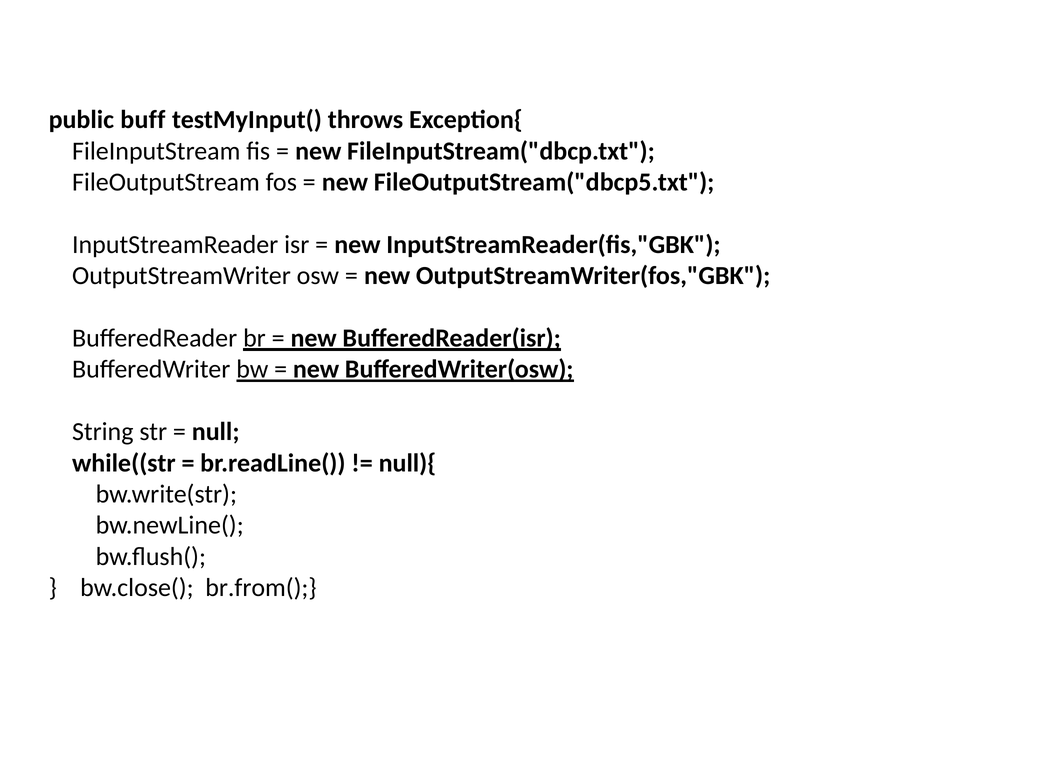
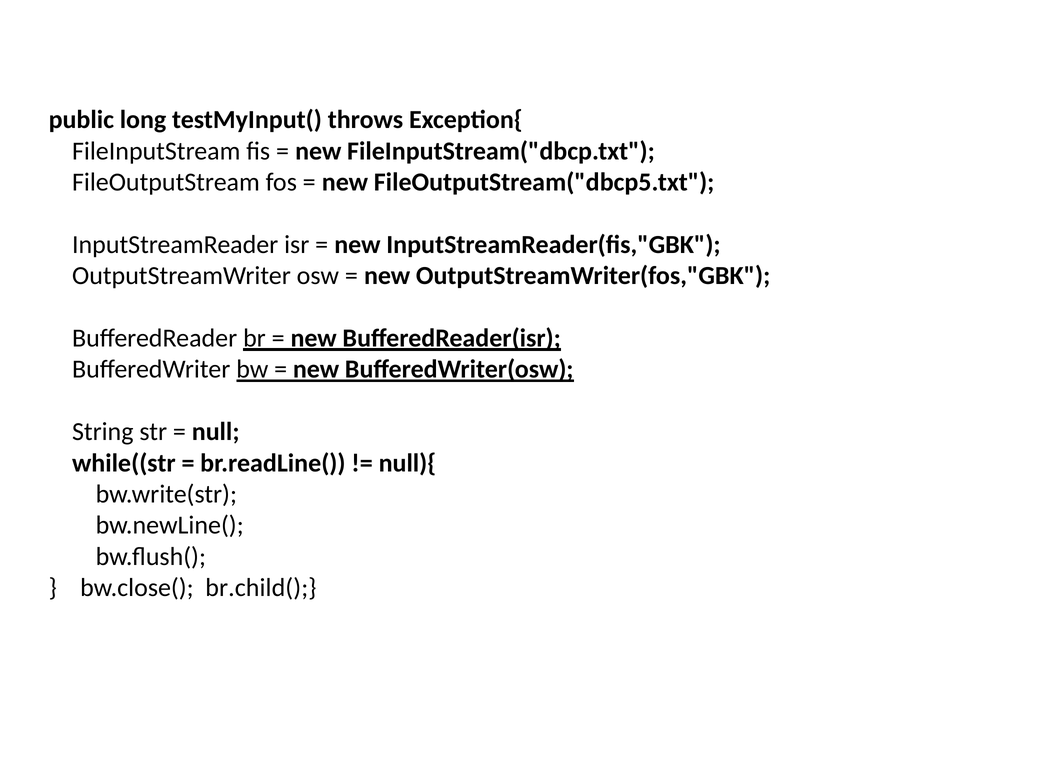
buff: buff -> long
br.from(: br.from( -> br.child(
